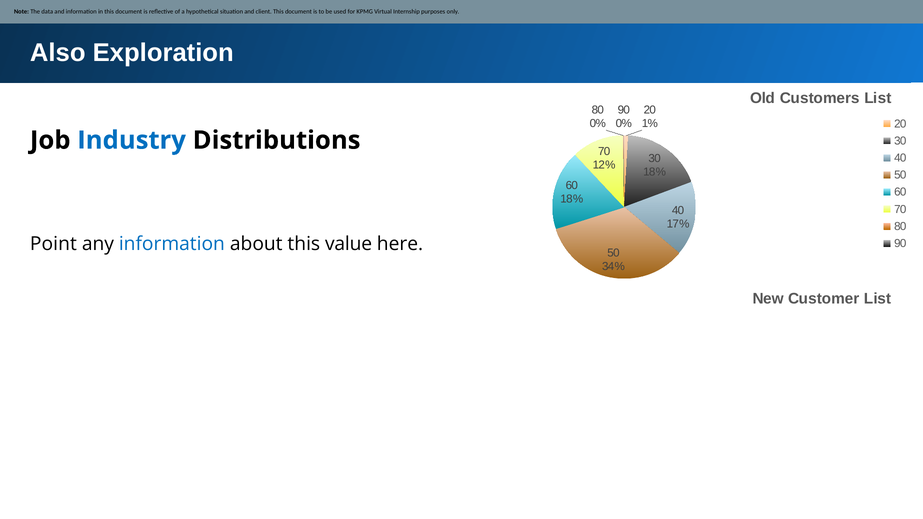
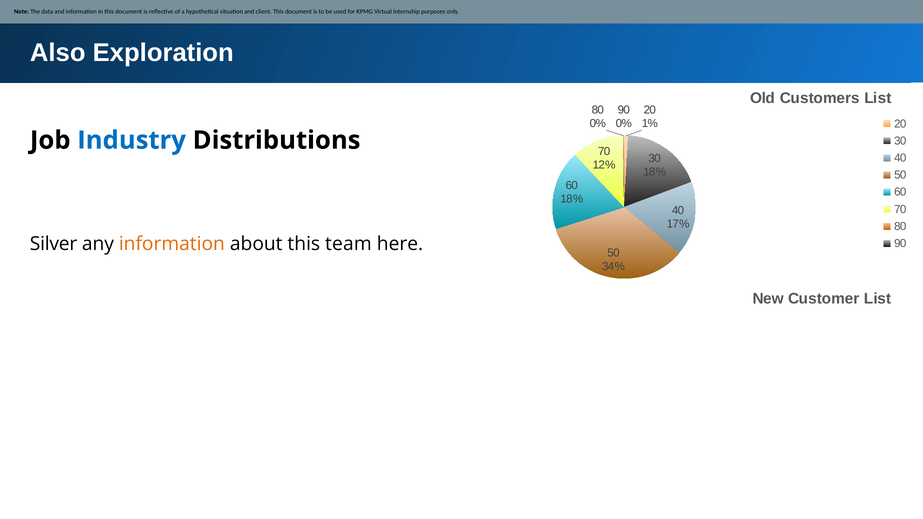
Point: Point -> Silver
information at (172, 244) colour: blue -> orange
value: value -> team
